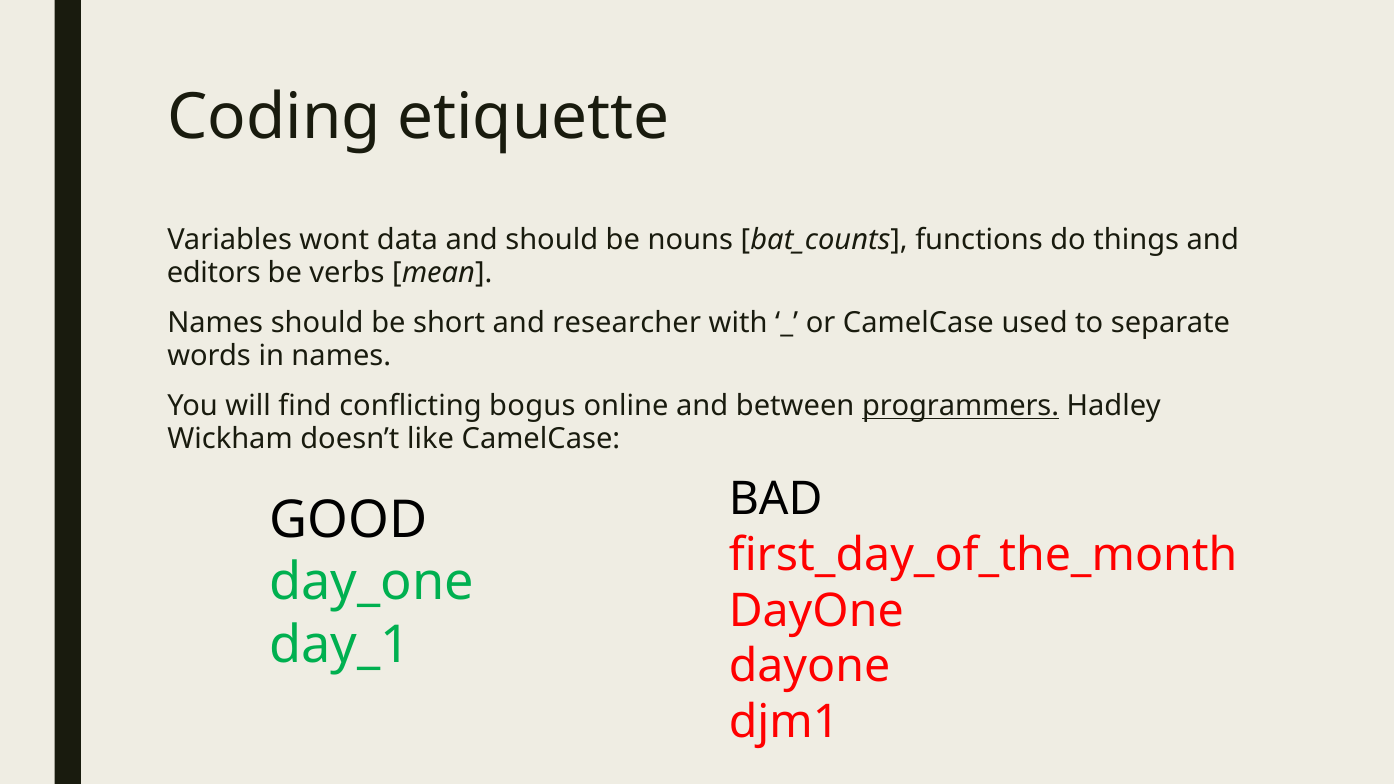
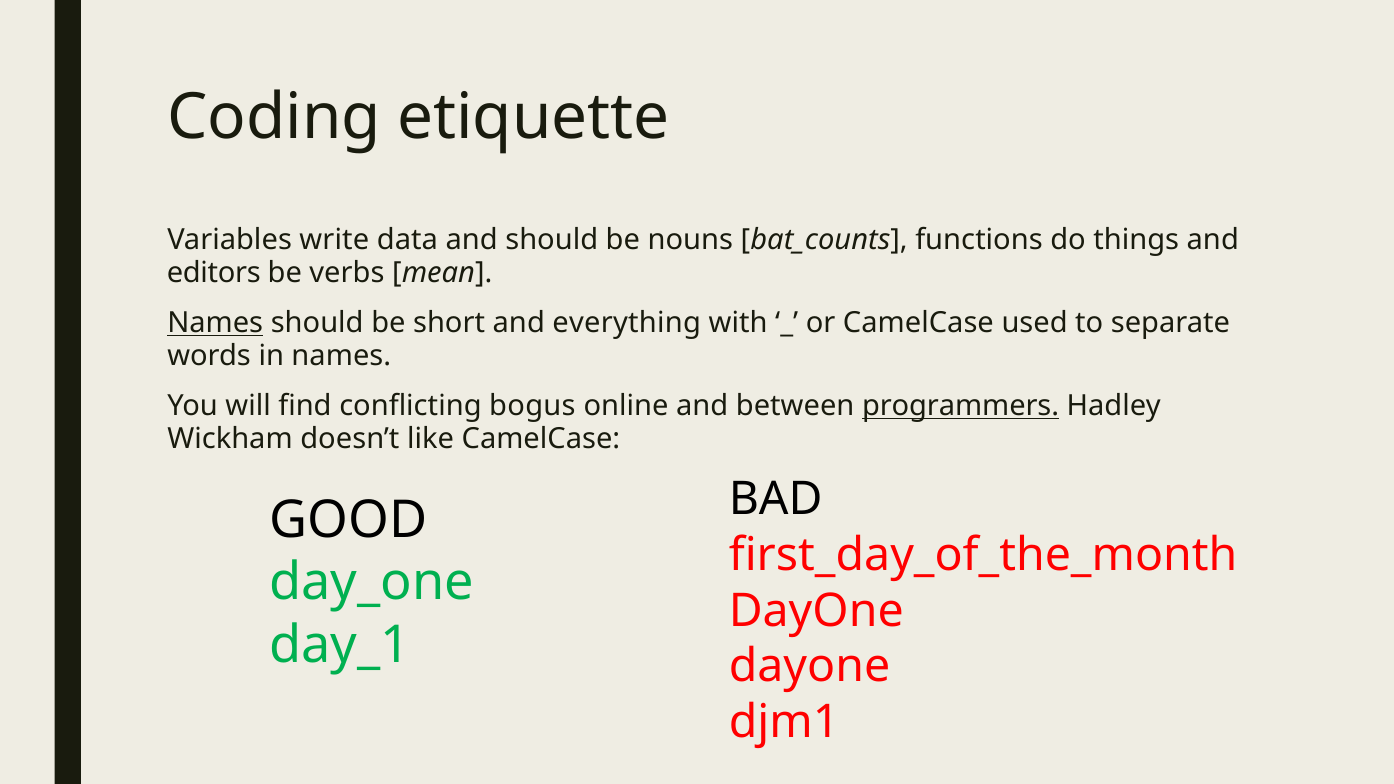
wont: wont -> write
Names at (215, 323) underline: none -> present
researcher: researcher -> everything
